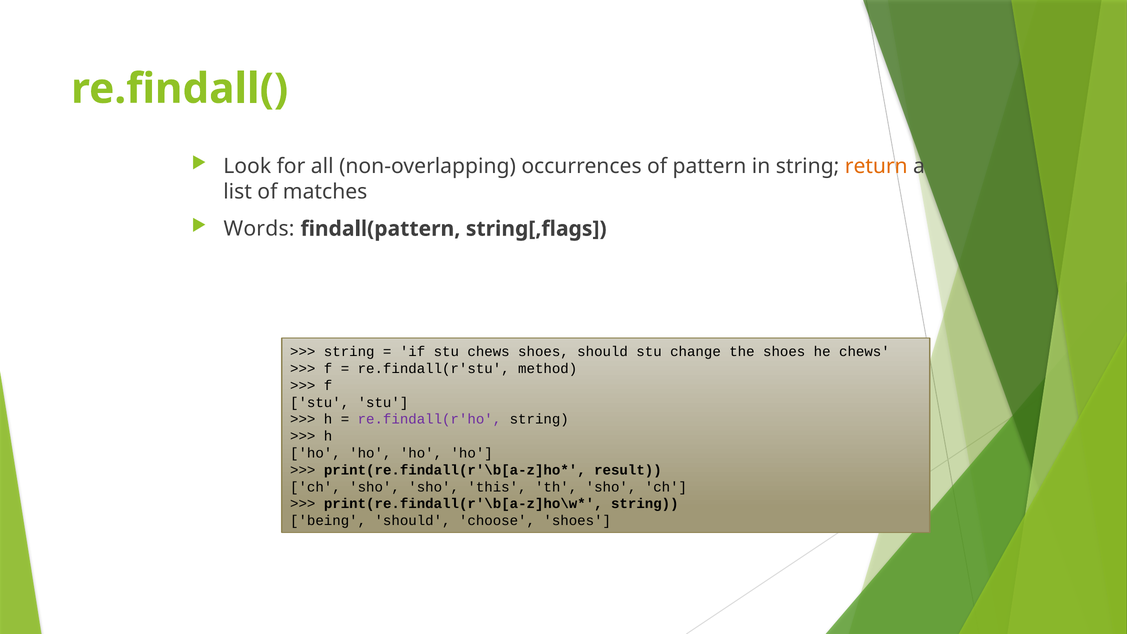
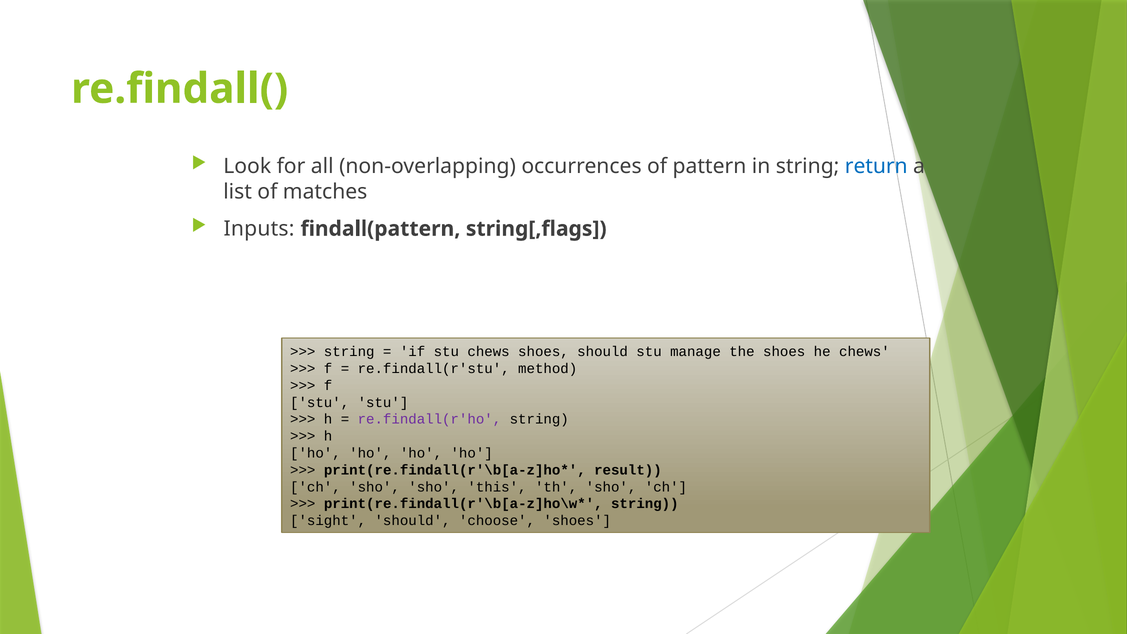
return colour: orange -> blue
Words: Words -> Inputs
change: change -> manage
being: being -> sight
